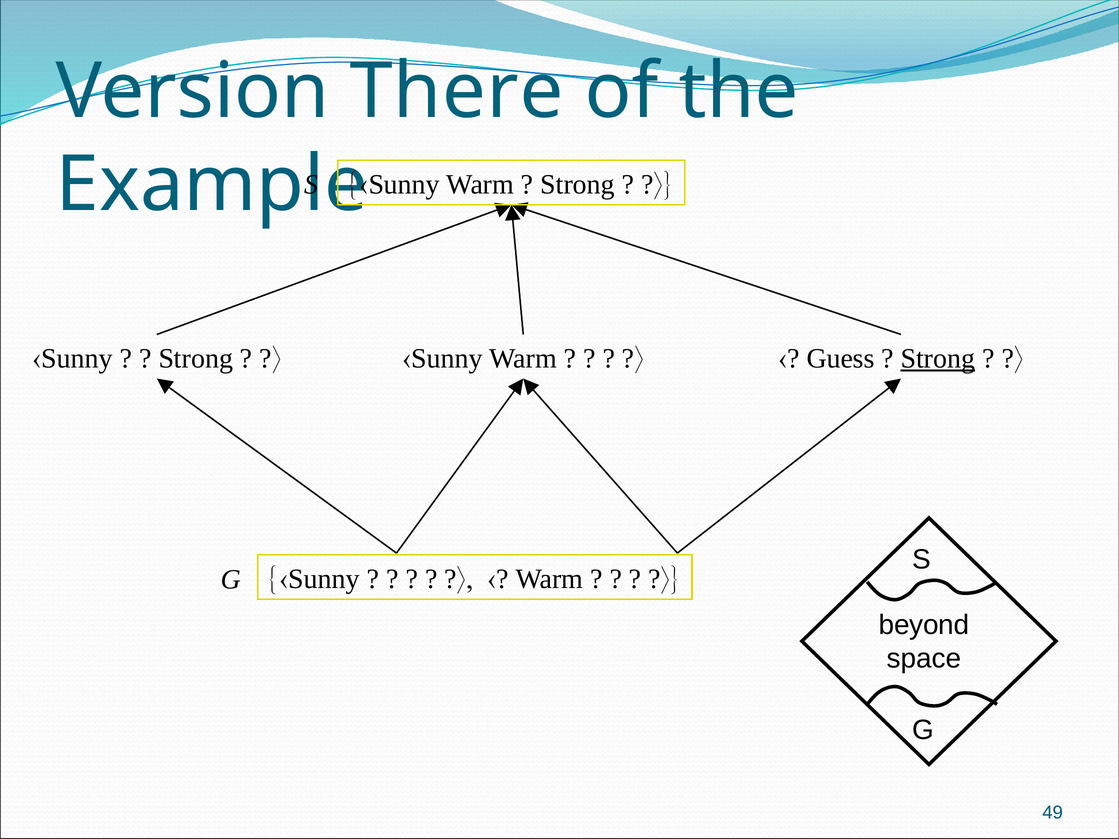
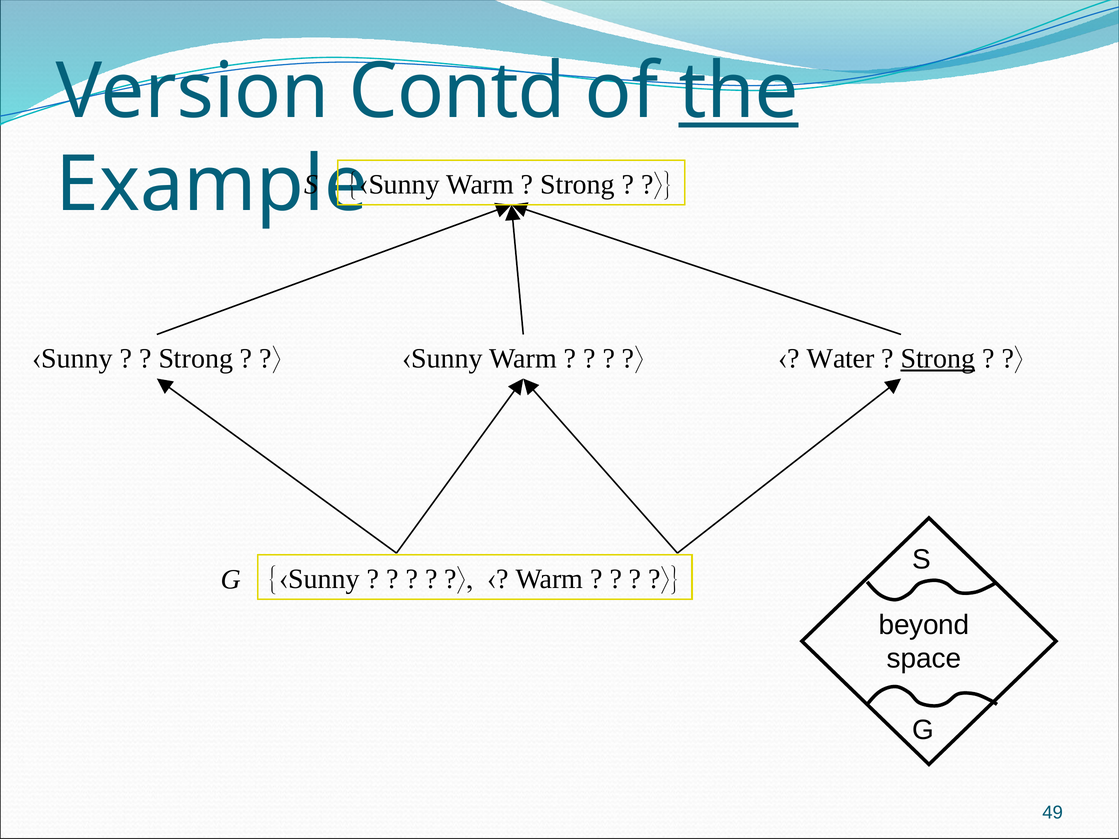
There: There -> Contd
the underline: none -> present
Guess: Guess -> Water
